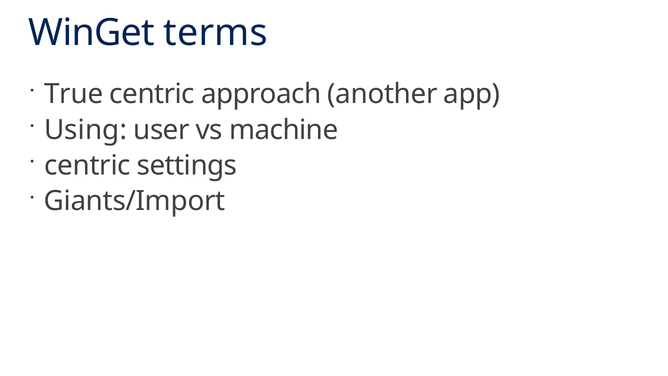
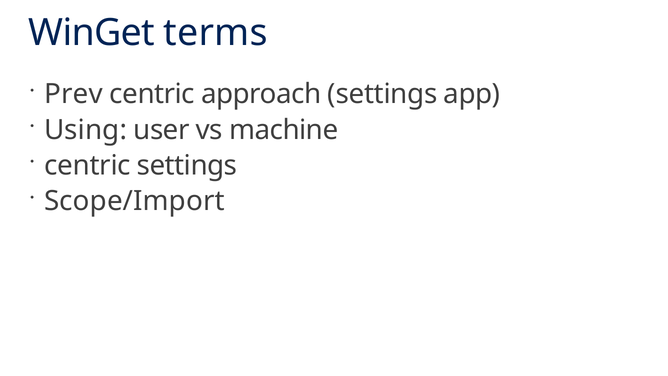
True: True -> Prev
approach another: another -> settings
Giants/Import: Giants/Import -> Scope/Import
